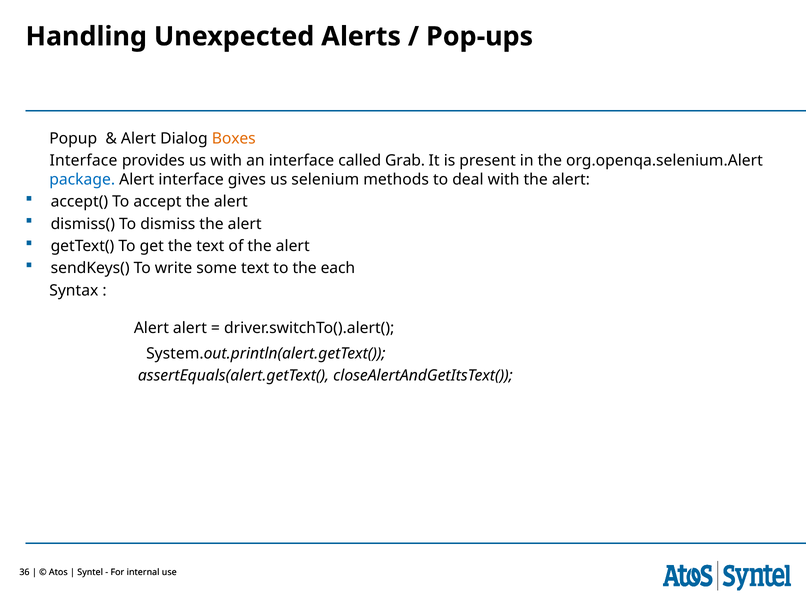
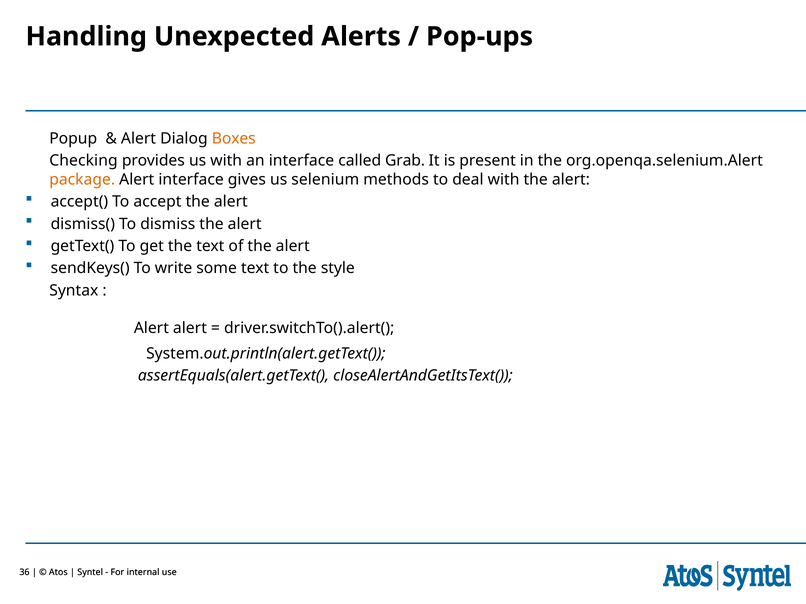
Interface at (83, 161): Interface -> Checking
package colour: blue -> orange
each: each -> style
